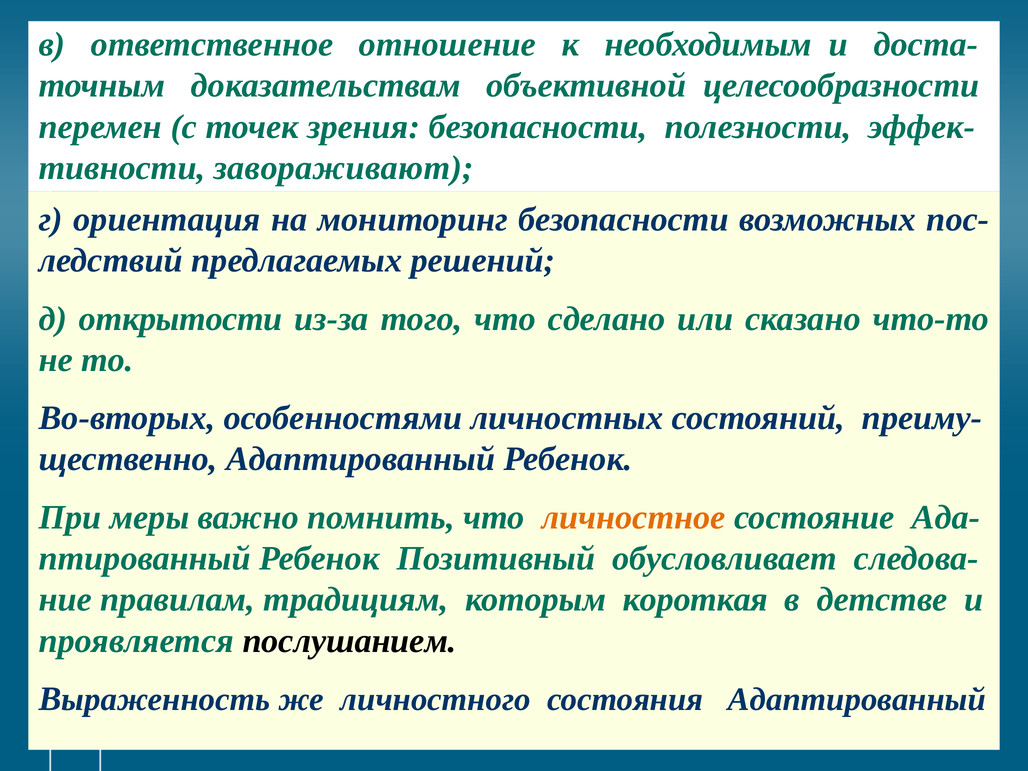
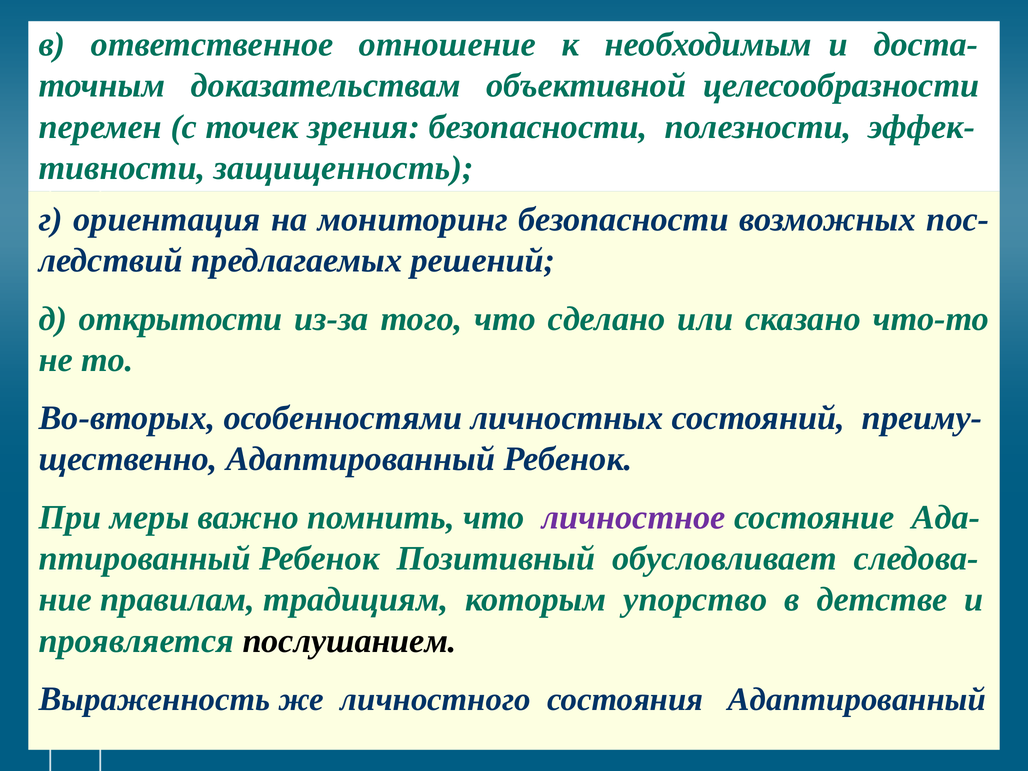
завораживают: завораживают -> защищенность
личностное colour: orange -> purple
короткая: короткая -> упорство
